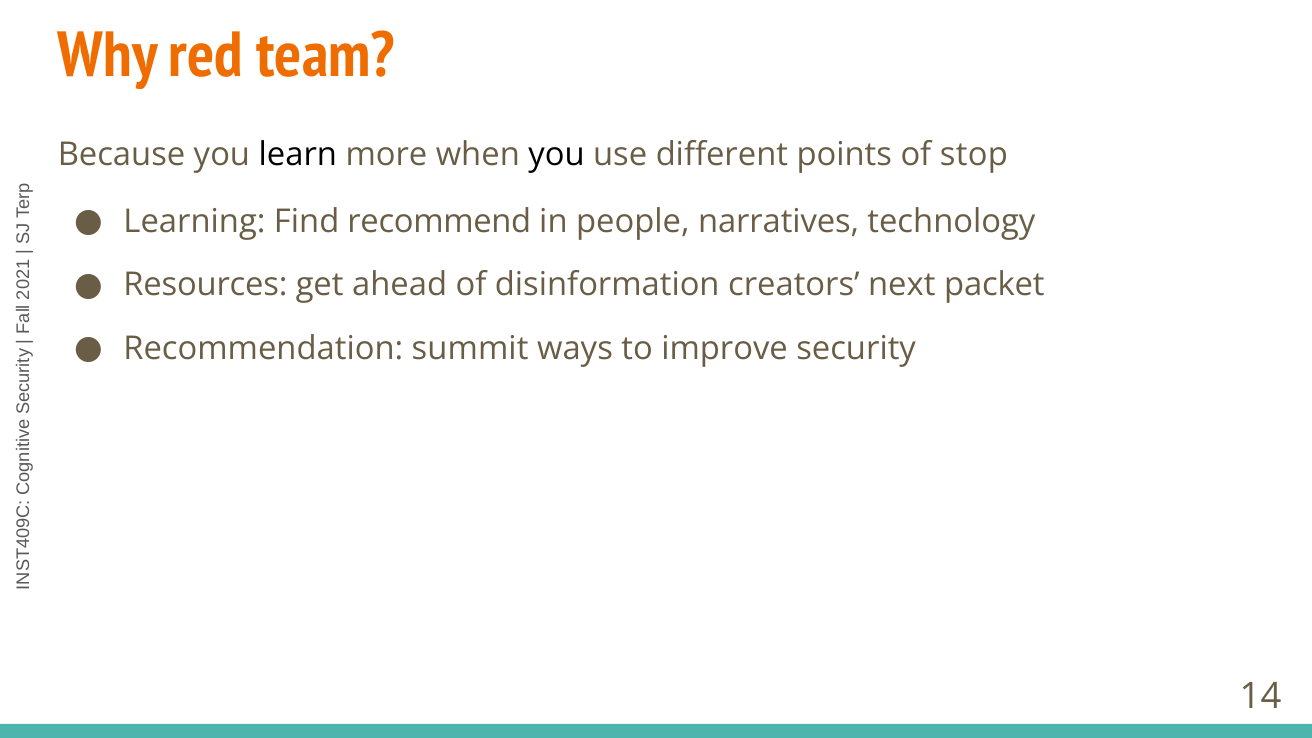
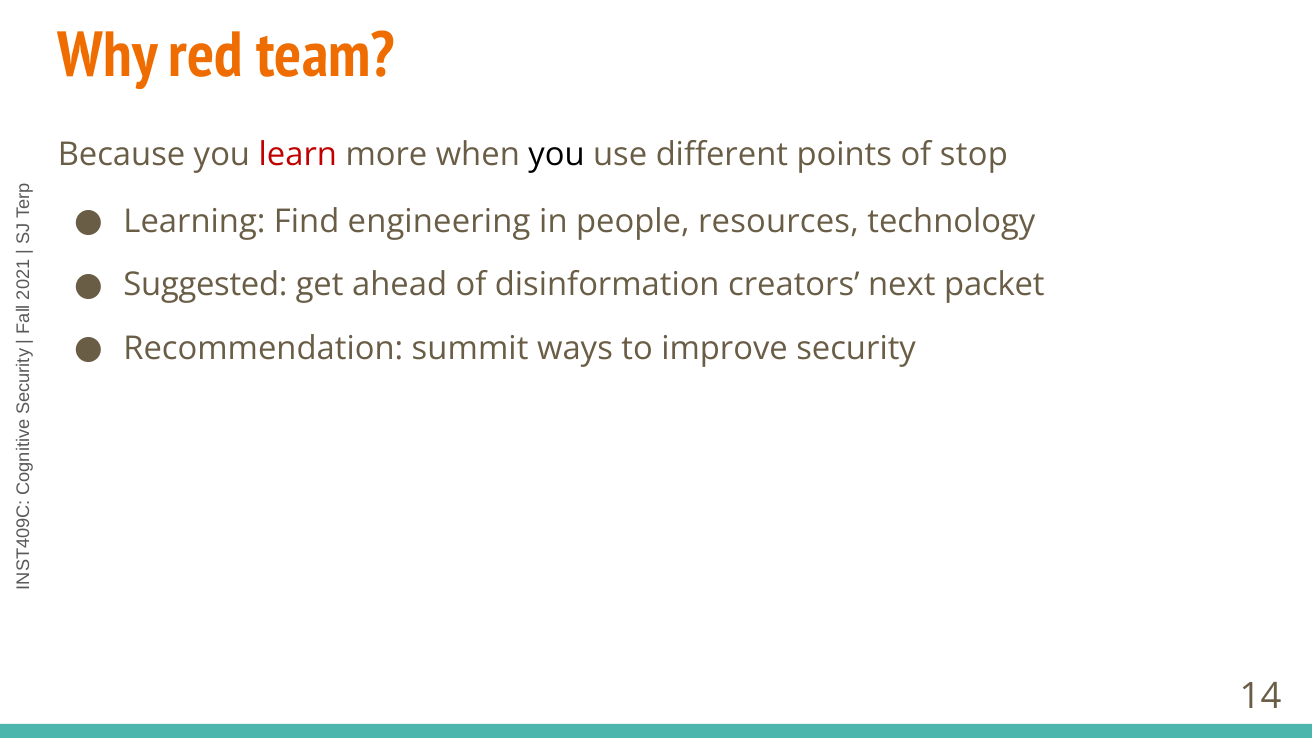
learn colour: black -> red
recommend: recommend -> engineering
narratives: narratives -> resources
Resources: Resources -> Suggested
